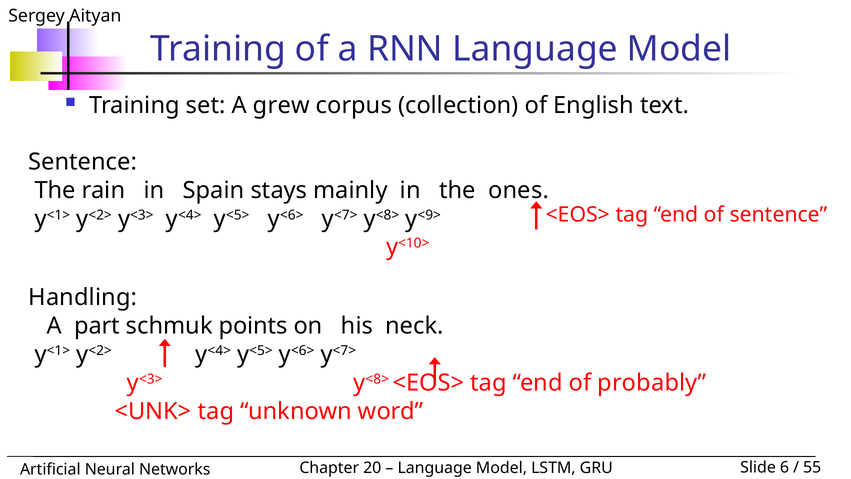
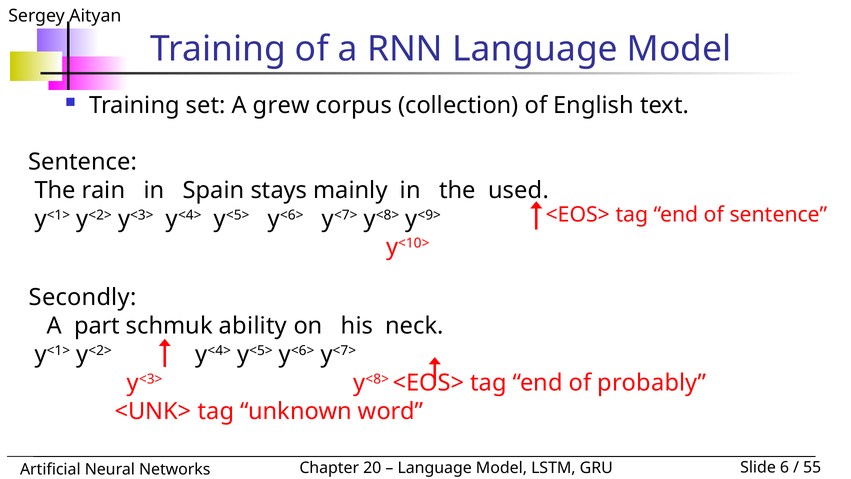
ones: ones -> used
Handling: Handling -> Secondly
points: points -> ability
